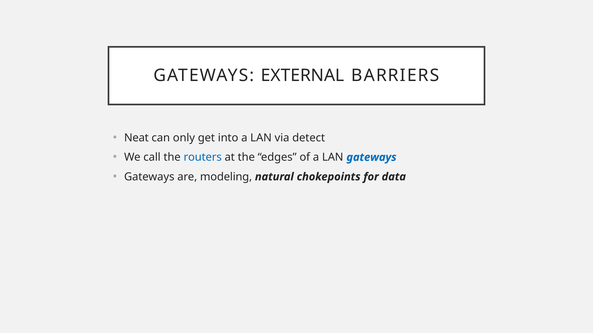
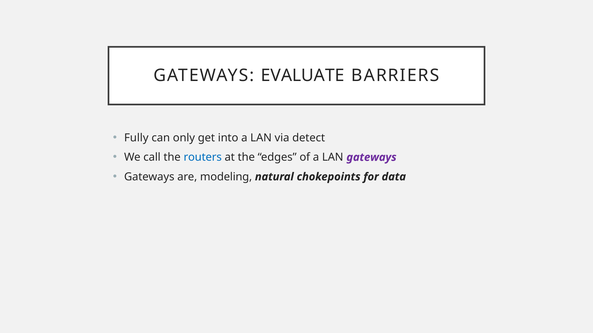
EXTERNAL: EXTERNAL -> EVALUATE
Neat: Neat -> Fully
gateways at (371, 158) colour: blue -> purple
